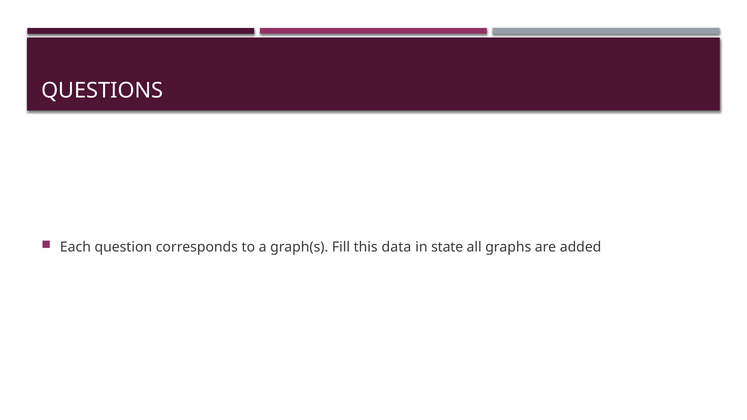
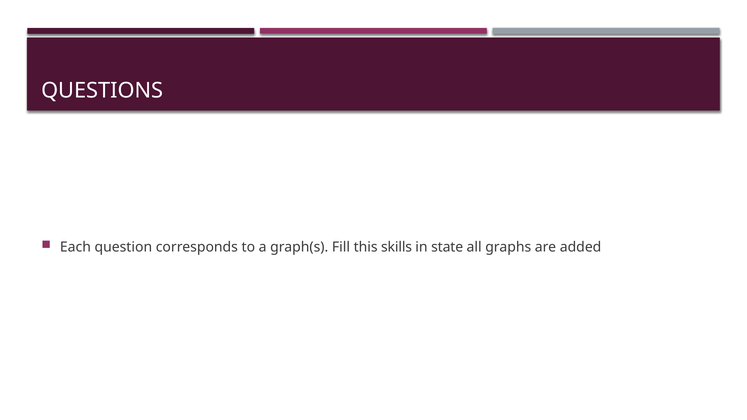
data: data -> skills
